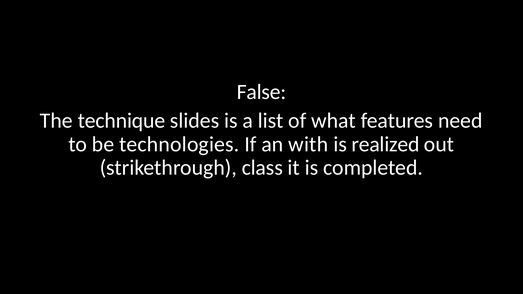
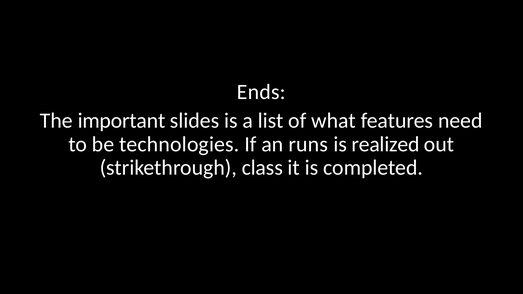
False: False -> Ends
technique: technique -> important
with: with -> runs
